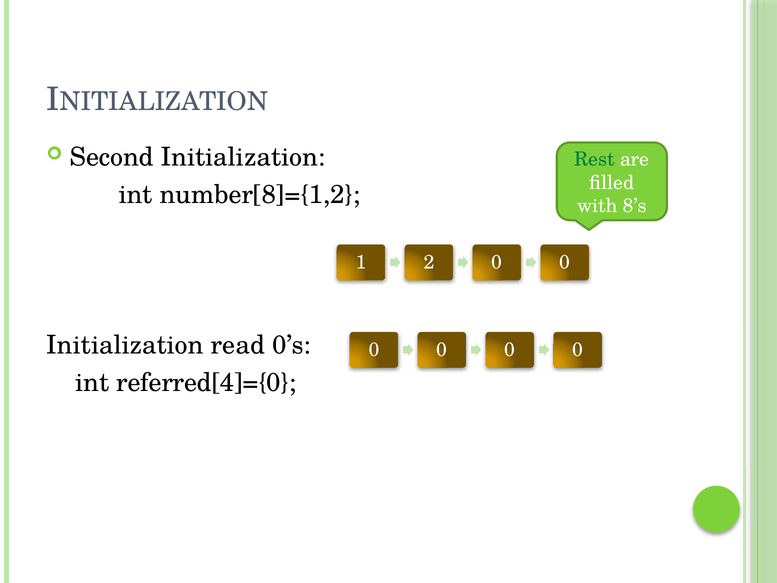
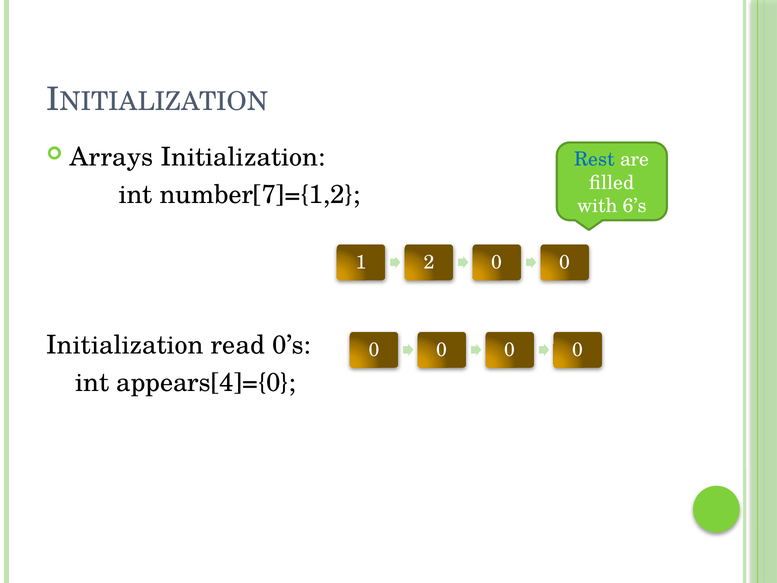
Second: Second -> Arrays
Rest colour: green -> blue
number[8]={1,2: number[8]={1,2 -> number[7]={1,2
8’s: 8’s -> 6’s
referred[4]={0: referred[4]={0 -> appears[4]={0
